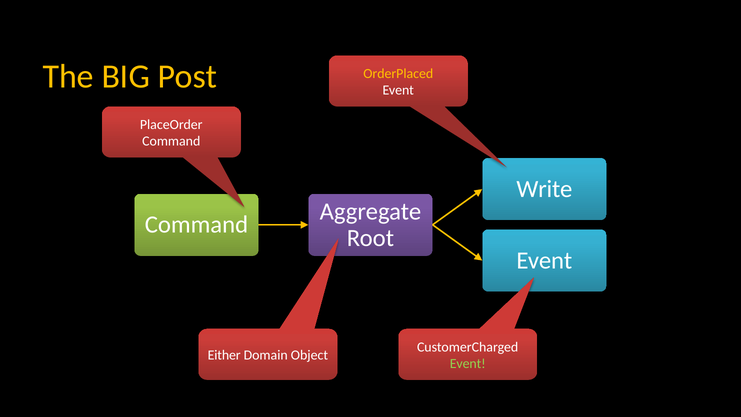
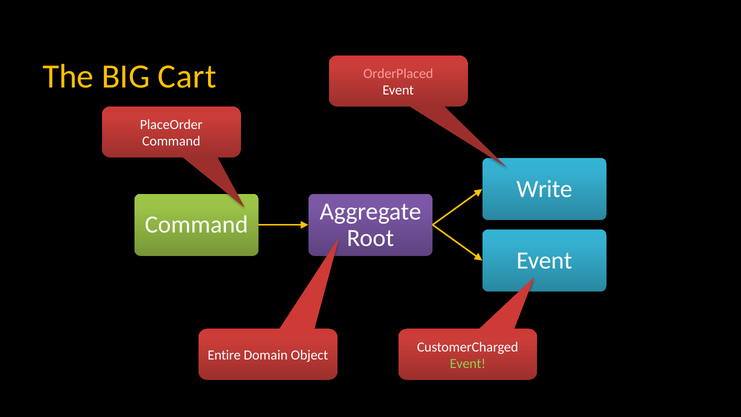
Post: Post -> Cart
OrderPlaced colour: yellow -> pink
Either: Either -> Entire
